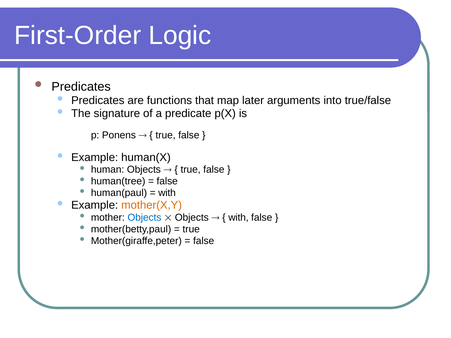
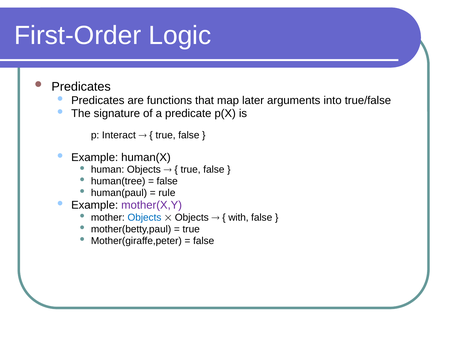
Ponens: Ponens -> Interact
with at (167, 193): with -> rule
mother(X,Y colour: orange -> purple
